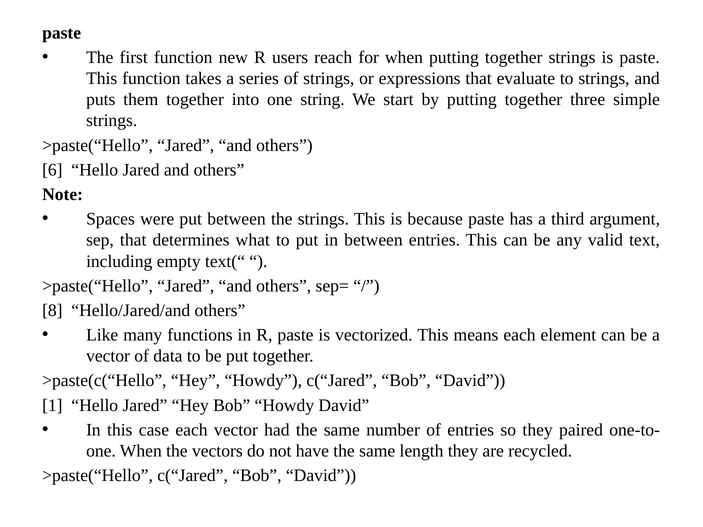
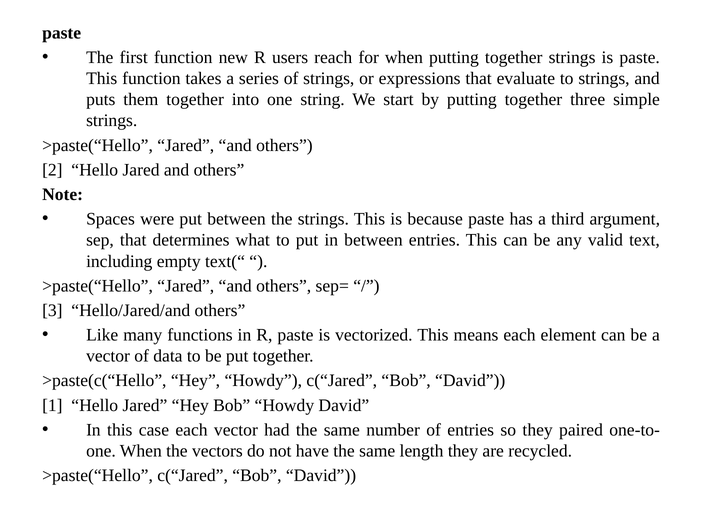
6: 6 -> 2
8: 8 -> 3
